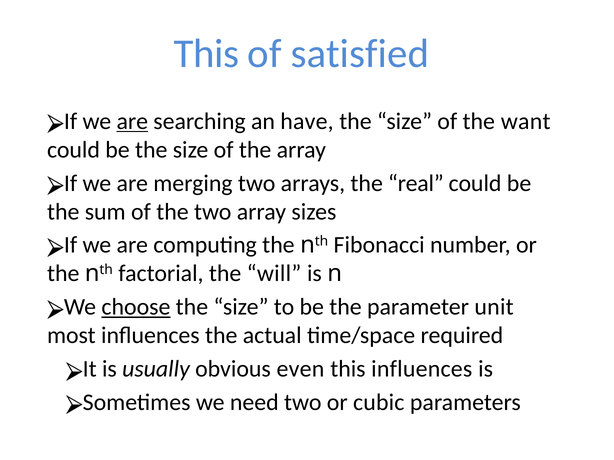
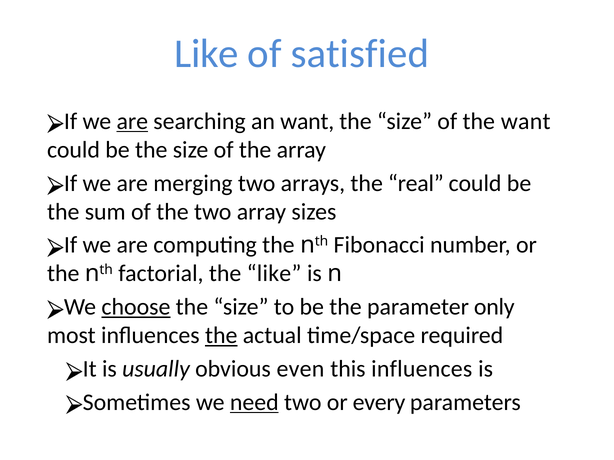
This at (207, 54): This -> Like
an have: have -> want
the will: will -> like
unit: unit -> only
the at (221, 336) underline: none -> present
need underline: none -> present
cubic: cubic -> every
